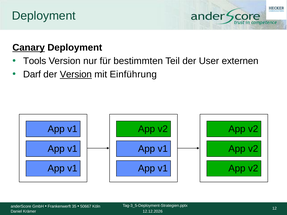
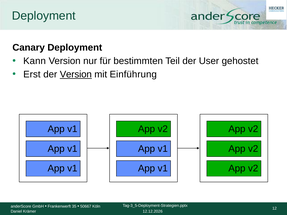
Canary underline: present -> none
Tools: Tools -> Kann
externen: externen -> gehostet
Darf: Darf -> Erst
